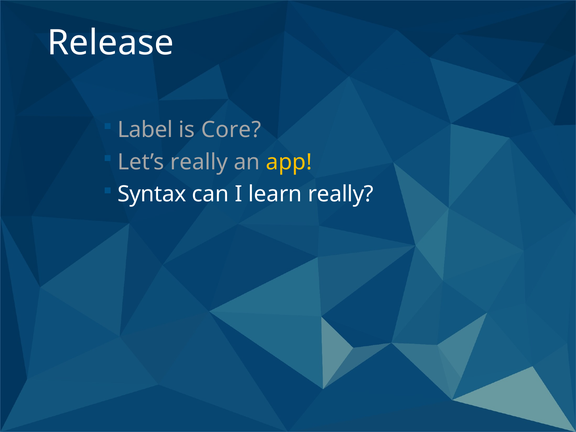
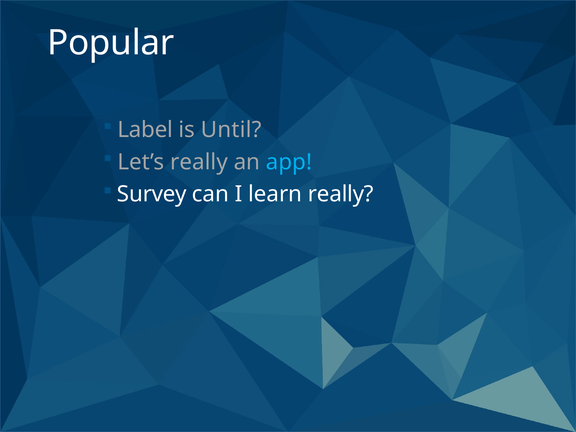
Release: Release -> Popular
Core: Core -> Until
app colour: yellow -> light blue
Syntax: Syntax -> Survey
